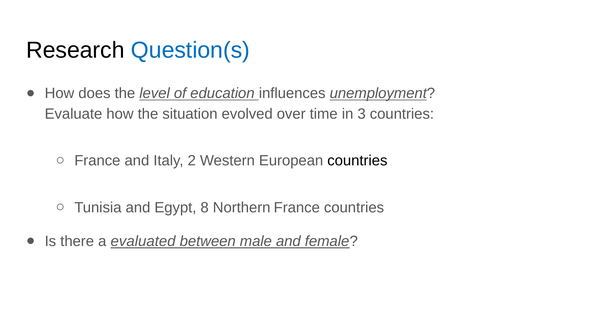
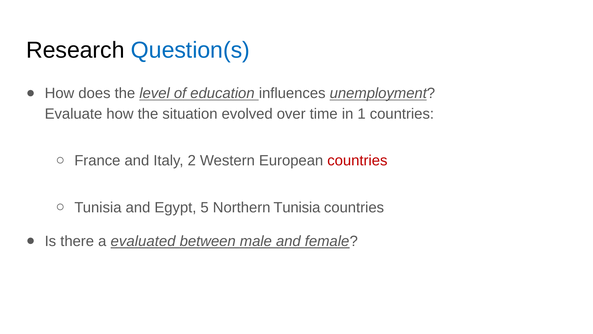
3: 3 -> 1
countries at (357, 160) colour: black -> red
8: 8 -> 5
Northern France: France -> Tunisia
